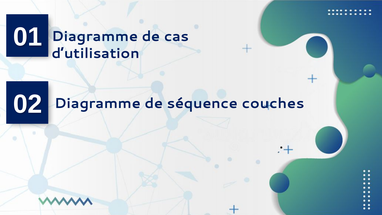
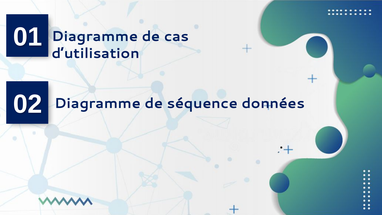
couches: couches -> données
